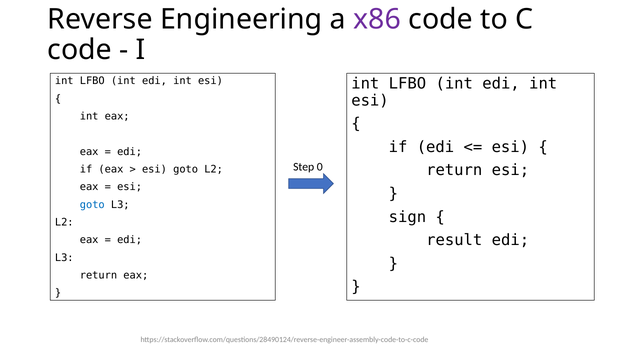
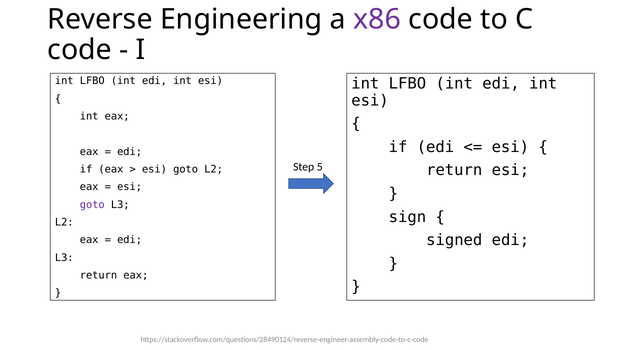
0: 0 -> 5
goto at (92, 205) colour: blue -> purple
result: result -> signed
